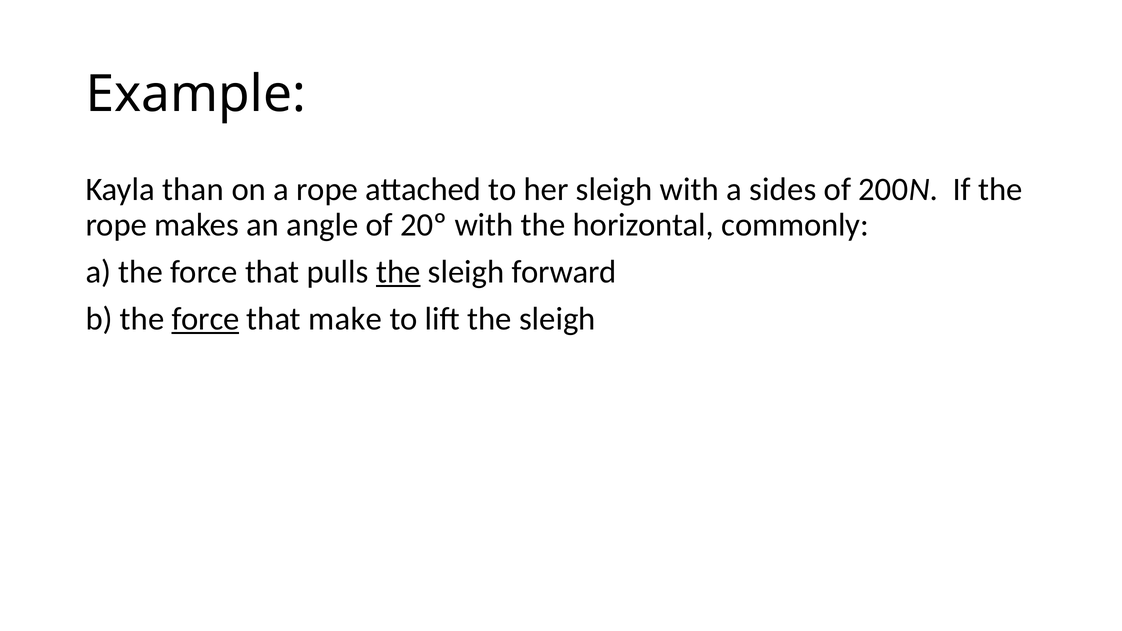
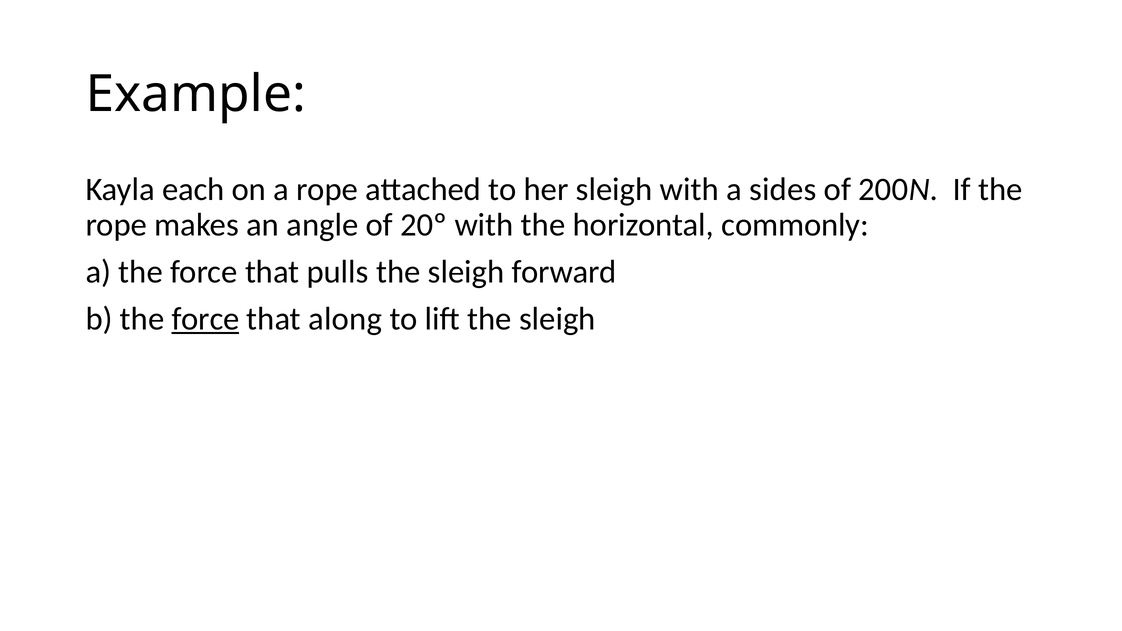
than: than -> each
the at (398, 272) underline: present -> none
make: make -> along
